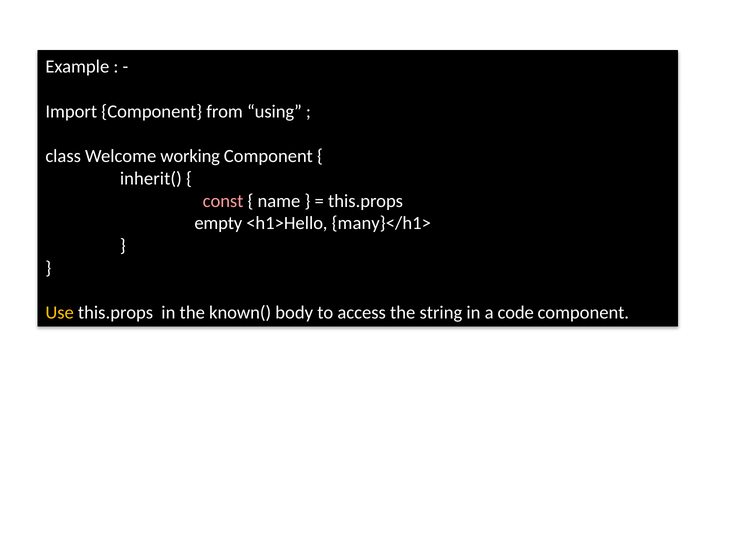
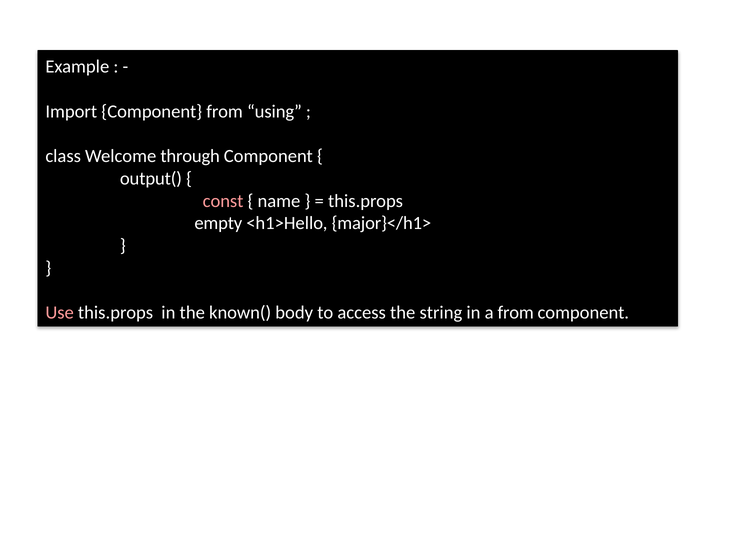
working: working -> through
inherit(: inherit( -> output(
many}</h1>: many}</h1> -> major}</h1>
Use colour: yellow -> pink
a code: code -> from
